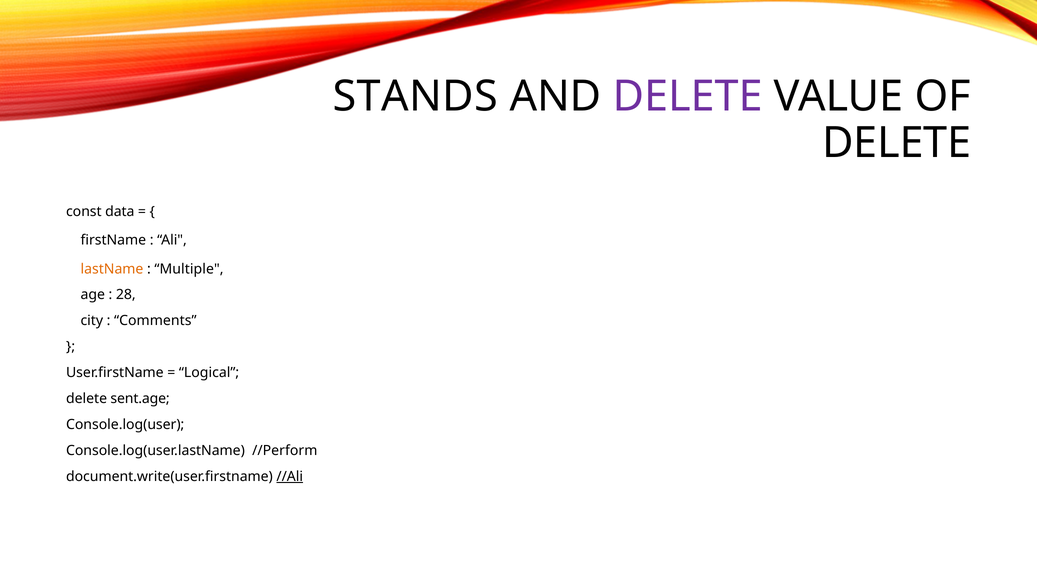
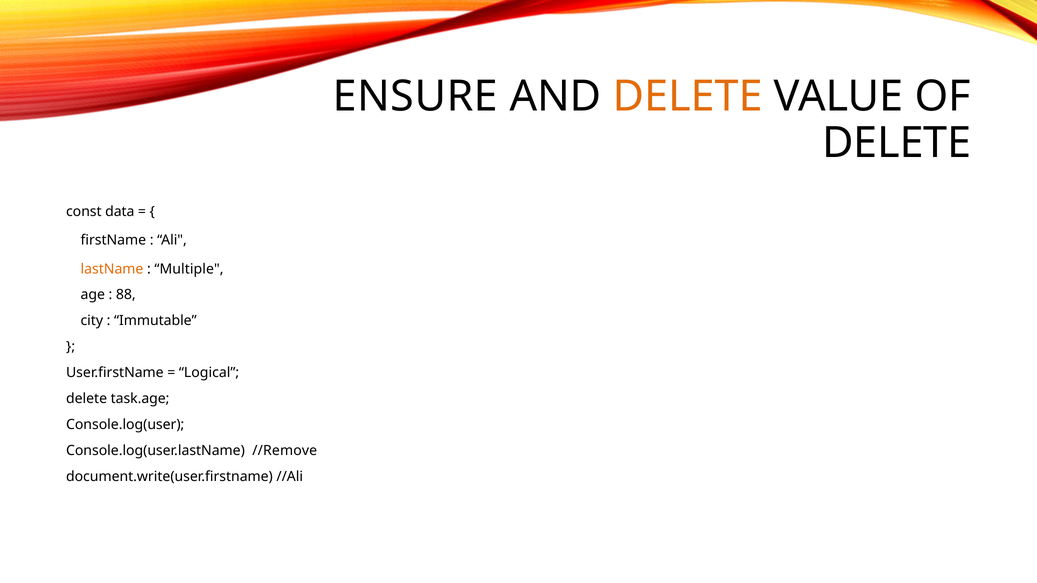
STANDS: STANDS -> ENSURE
DELETE at (688, 96) colour: purple -> orange
28: 28 -> 88
Comments: Comments -> Immutable
sent.age: sent.age -> task.age
//Perform: //Perform -> //Remove
//Ali underline: present -> none
